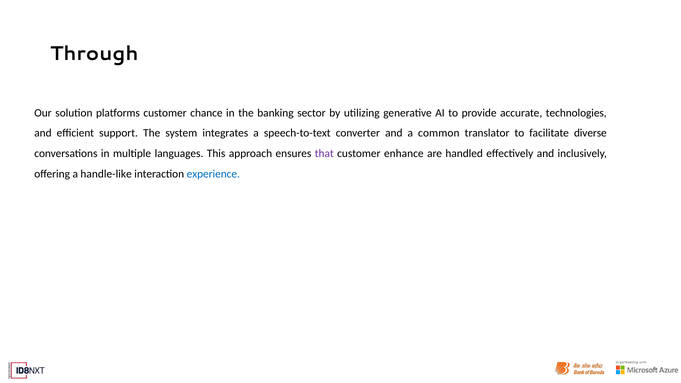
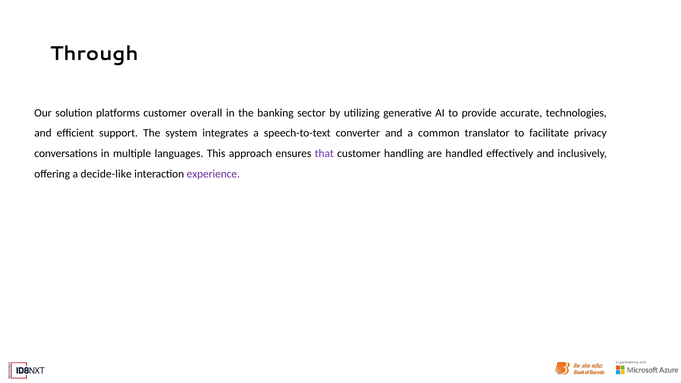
chance: chance -> overall
diverse: diverse -> privacy
enhance: enhance -> handling
handle-like: handle-like -> decide-like
experience colour: blue -> purple
